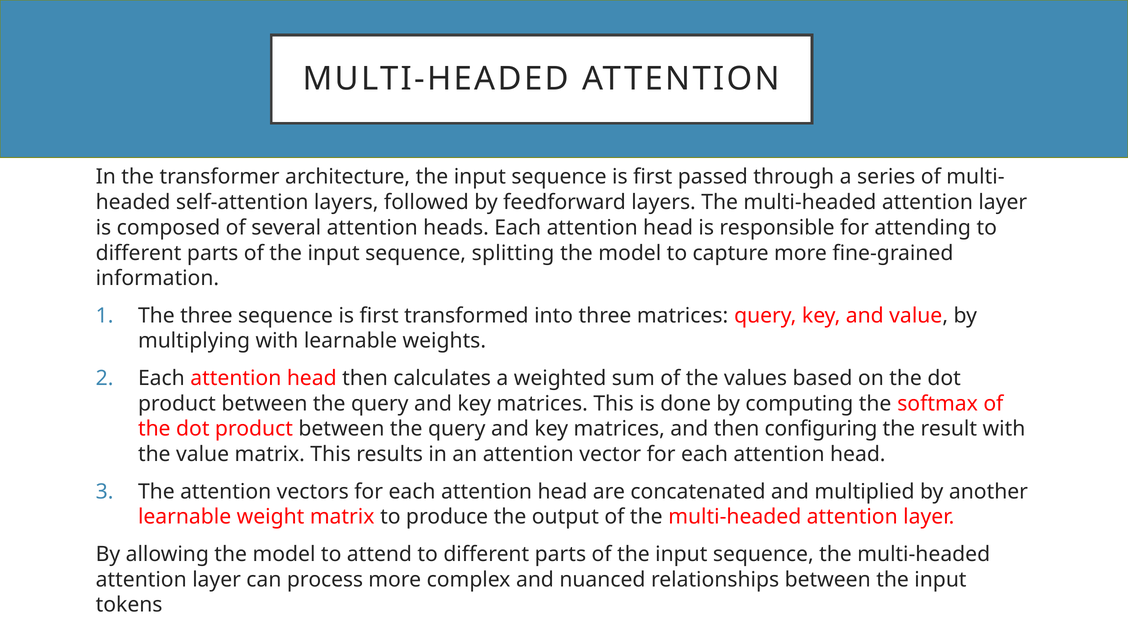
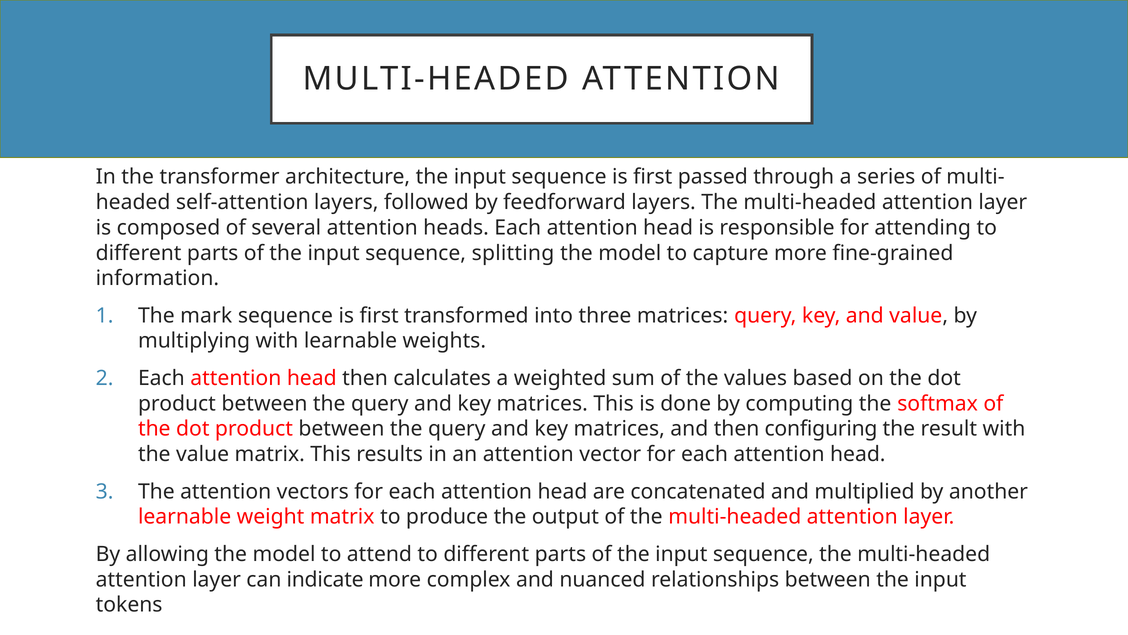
The three: three -> mark
process: process -> indicate
